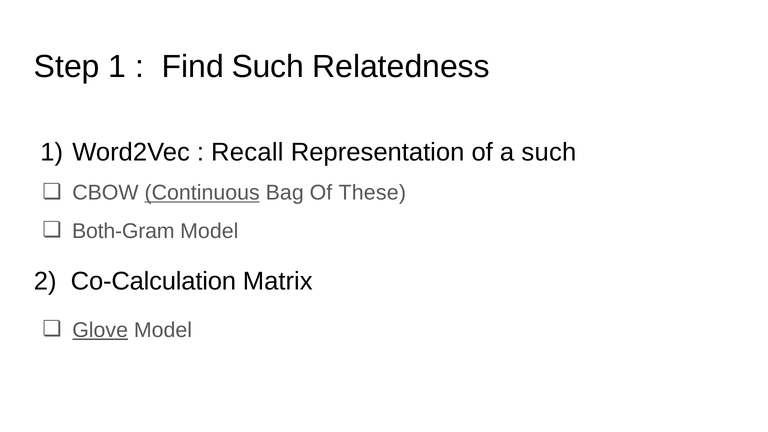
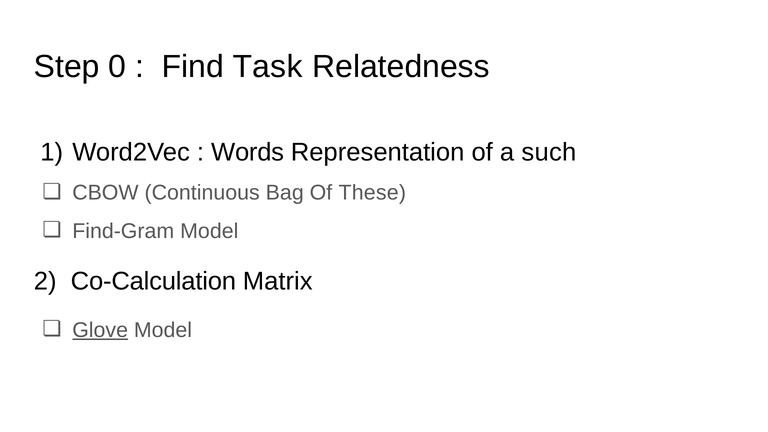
Step 1: 1 -> 0
Find Such: Such -> Task
Recall: Recall -> Words
Continuous underline: present -> none
Both-Gram: Both-Gram -> Find-Gram
